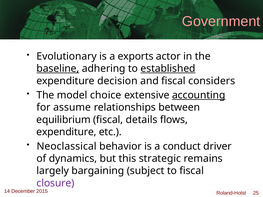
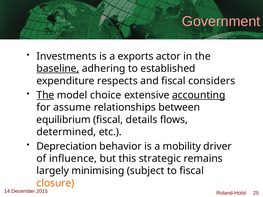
Evolutionary: Evolutionary -> Investments
established underline: present -> none
decision: decision -> respects
The at (45, 95) underline: none -> present
expenditure at (66, 132): expenditure -> determined
Neoclassical: Neoclassical -> Depreciation
conduct: conduct -> mobility
dynamics: dynamics -> influence
bargaining: bargaining -> minimising
closure colour: purple -> orange
